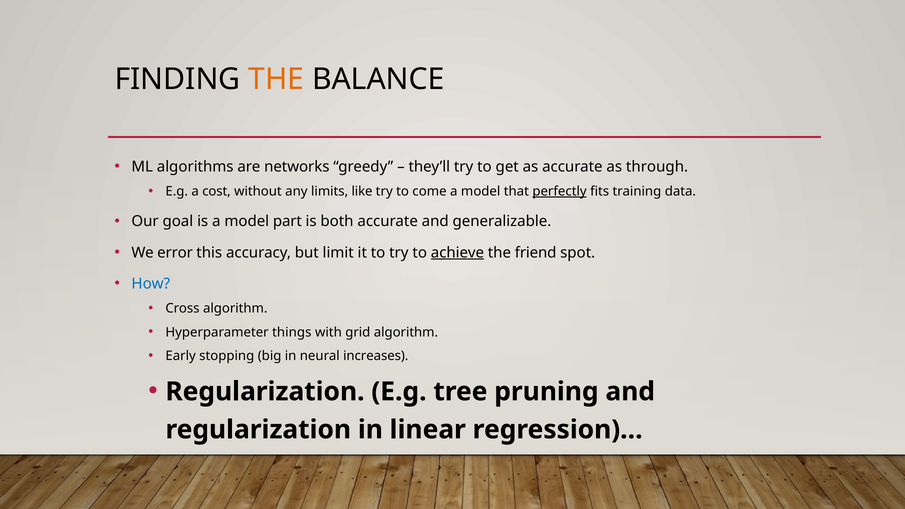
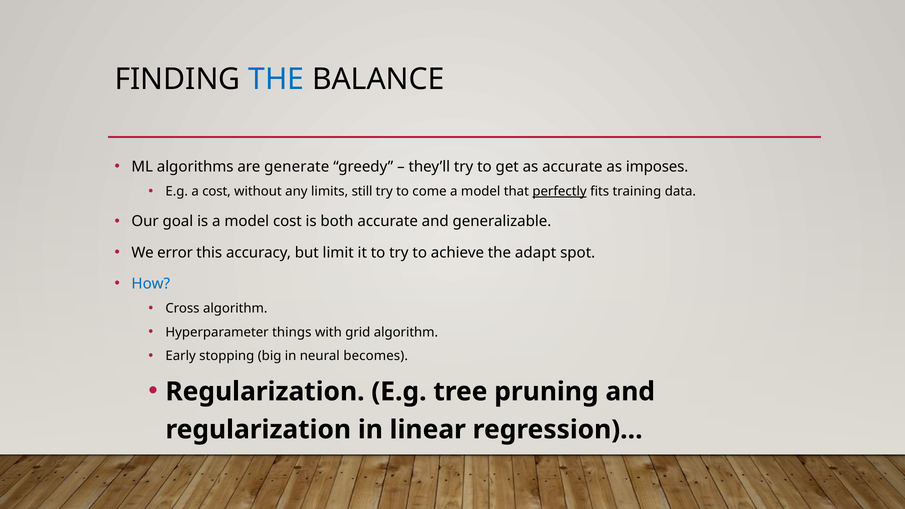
THE at (276, 79) colour: orange -> blue
networks: networks -> generate
through: through -> imposes
like: like -> still
model part: part -> cost
achieve underline: present -> none
friend: friend -> adapt
increases: increases -> becomes
